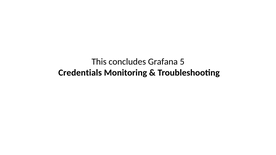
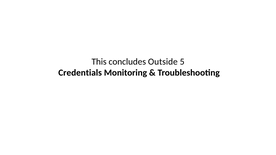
Grafana: Grafana -> Outside
